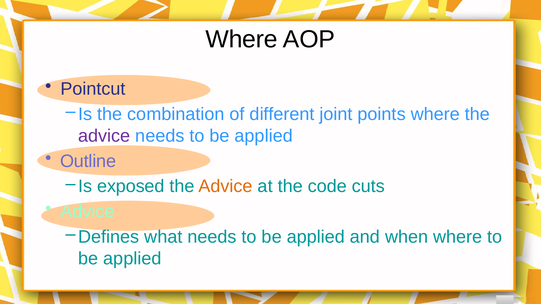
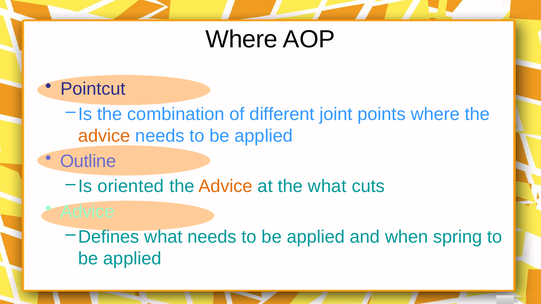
advice at (104, 136) colour: purple -> orange
exposed: exposed -> oriented
the code: code -> what
when where: where -> spring
